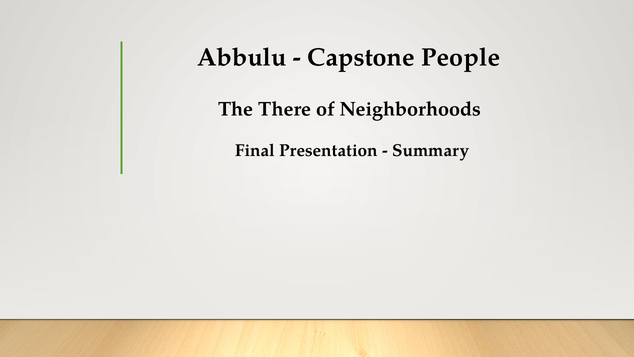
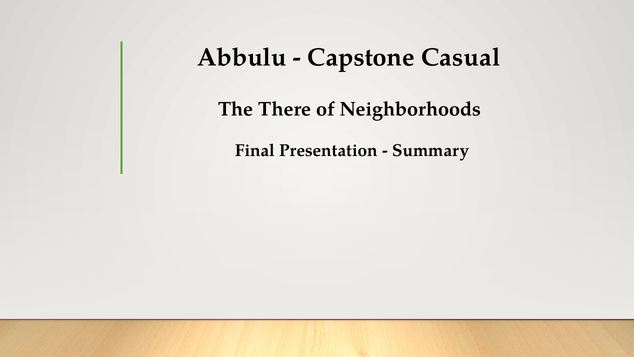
People: People -> Casual
